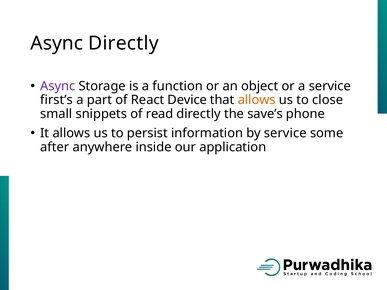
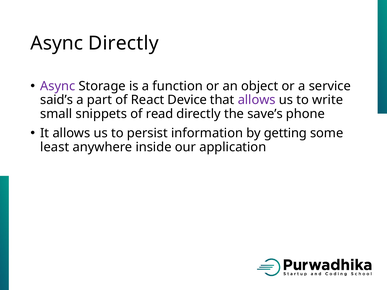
first’s: first’s -> said’s
allows at (257, 100) colour: orange -> purple
close: close -> write
by service: service -> getting
after: after -> least
